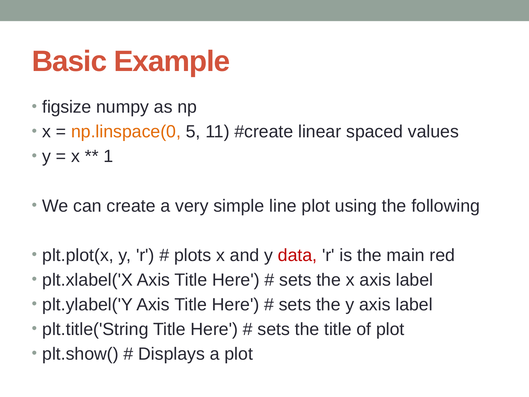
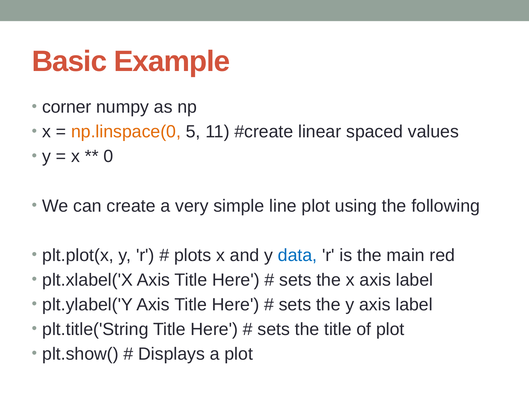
figsize: figsize -> corner
1: 1 -> 0
data colour: red -> blue
